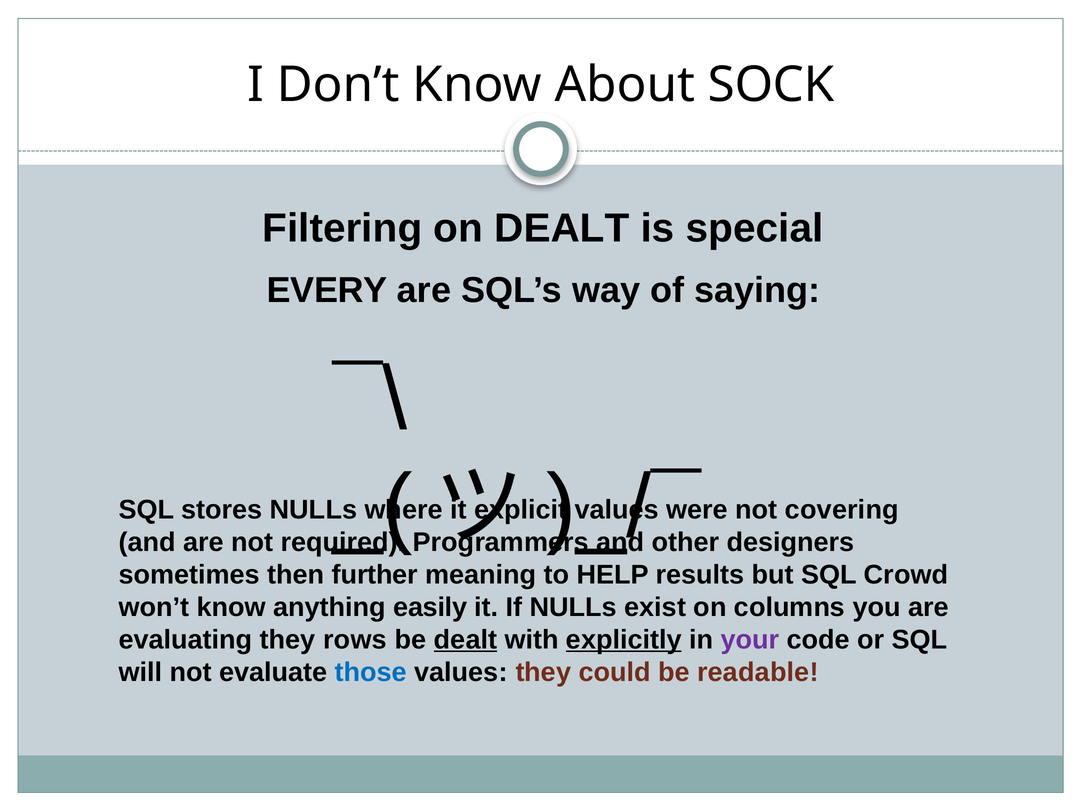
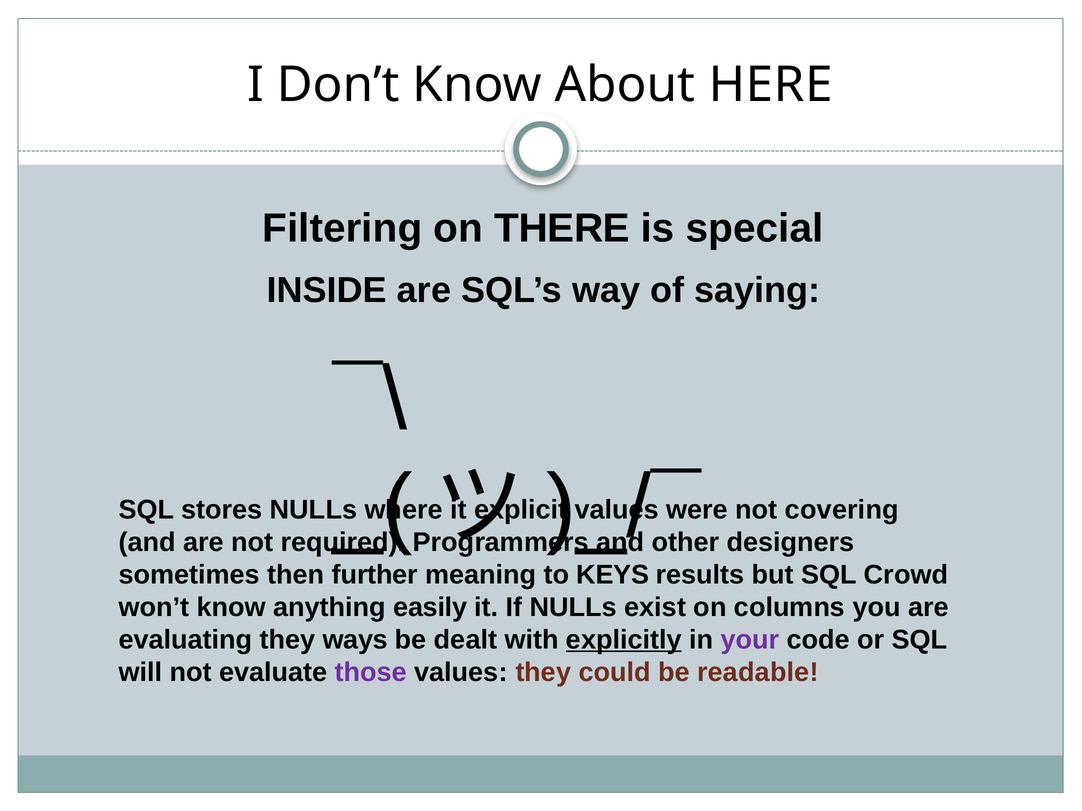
SOCK: SOCK -> HERE
on DEALT: DEALT -> THERE
EVERY: EVERY -> INSIDE
HELP: HELP -> KEYS
rows: rows -> ways
dealt at (466, 640) underline: present -> none
those colour: blue -> purple
